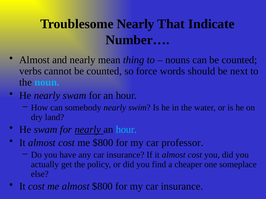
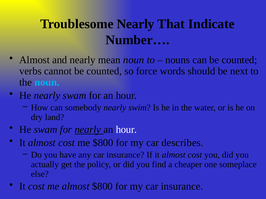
mean thing: thing -> noun
hour at (126, 130) colour: light blue -> white
professor: professor -> describes
